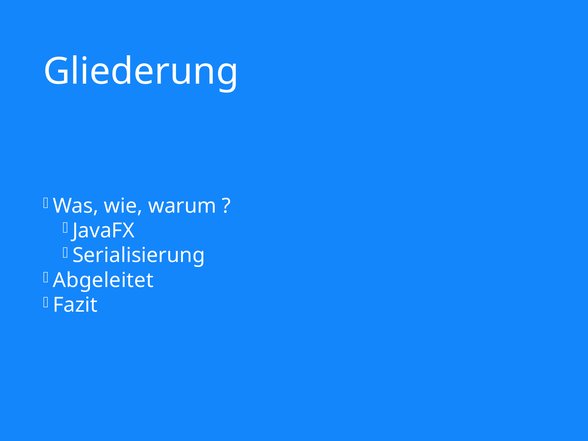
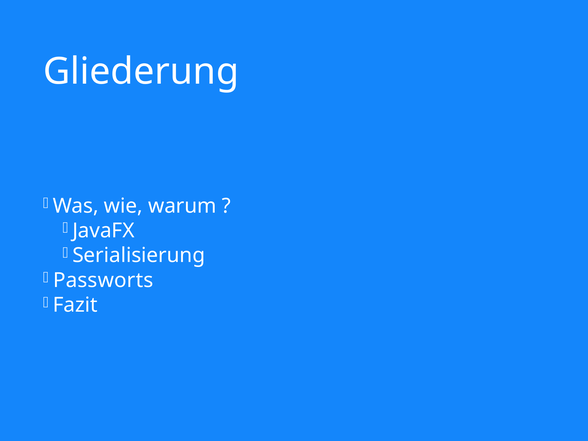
Abgeleitet: Abgeleitet -> Passworts
